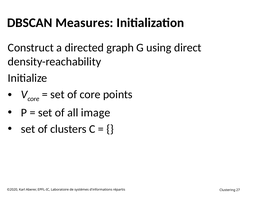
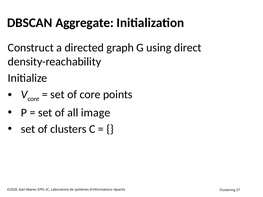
Measures: Measures -> Aggregate
